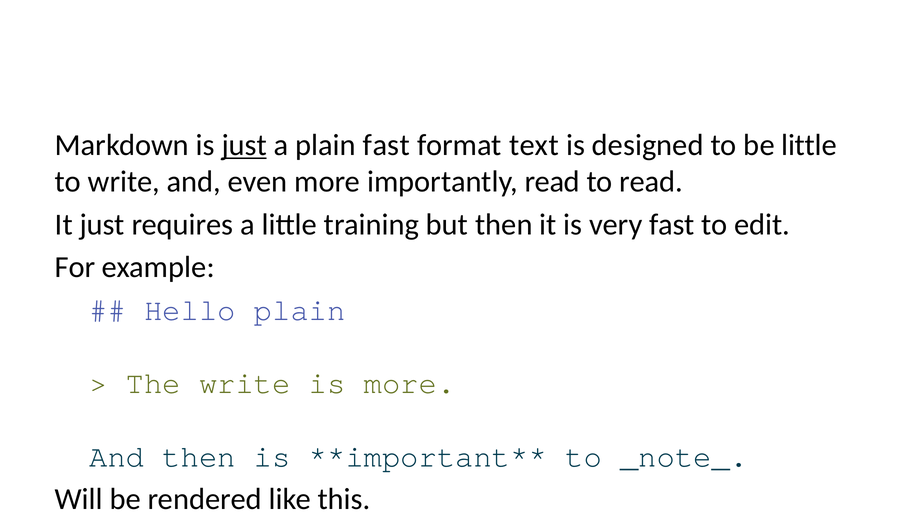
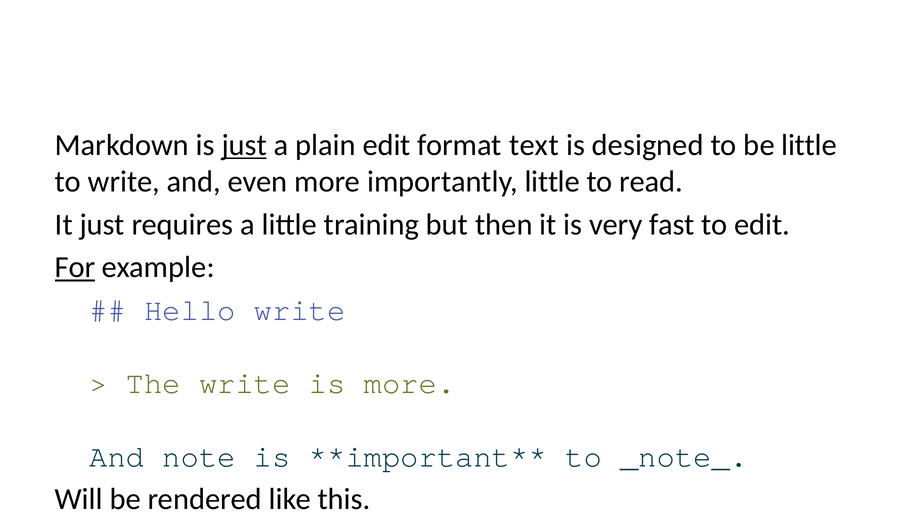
plain fast: fast -> edit
importantly read: read -> little
For underline: none -> present
Hello plain: plain -> write
And then: then -> note
